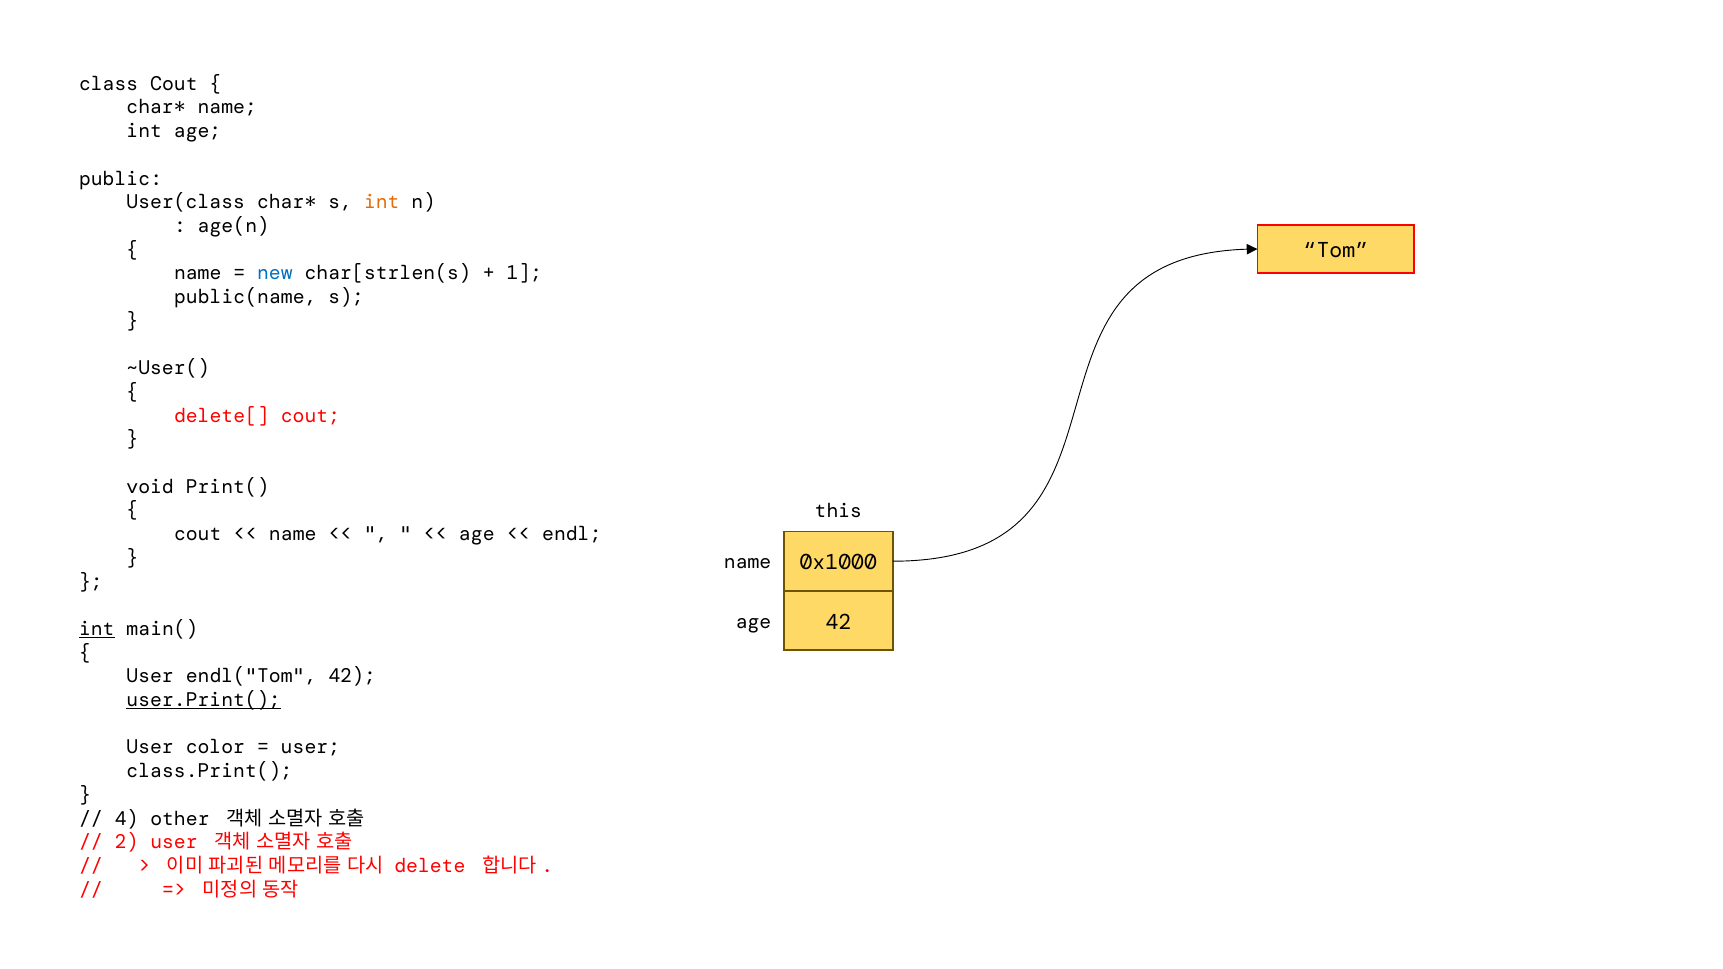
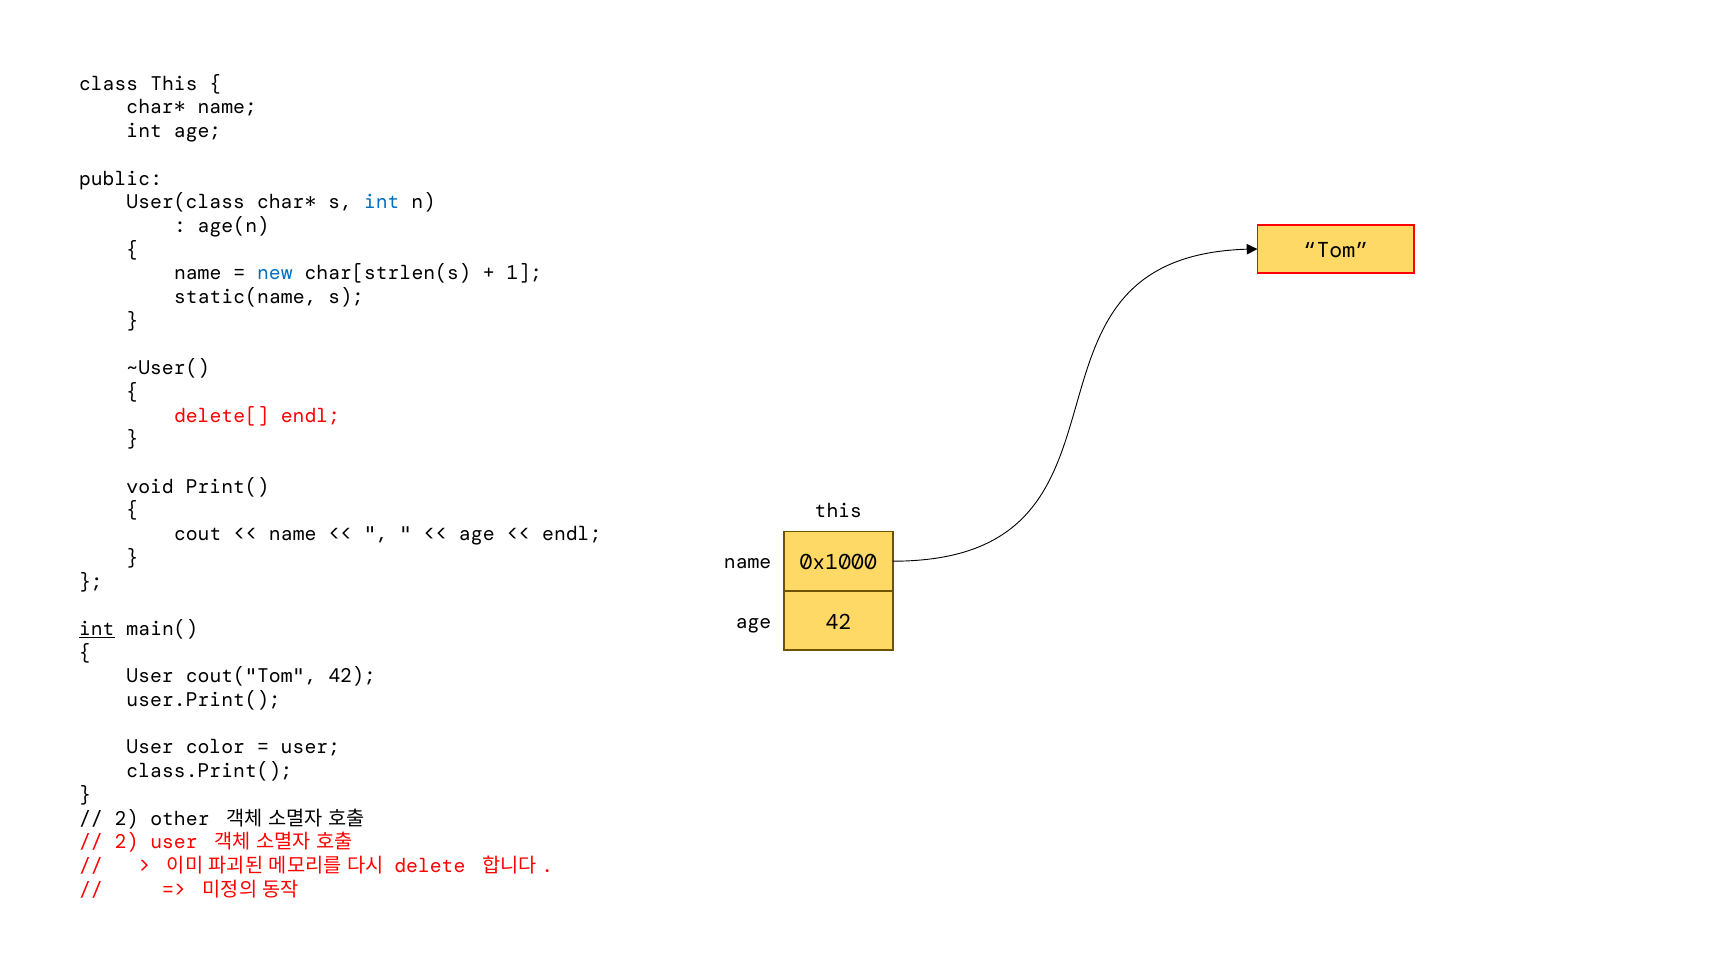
class Cout: Cout -> This
int at (382, 202) colour: orange -> blue
public(name: public(name -> static(name
delete[ cout: cout -> endl
endl("Tom: endl("Tom -> cout("Tom
user.Print( underline: present -> none
4 at (126, 819): 4 -> 2
